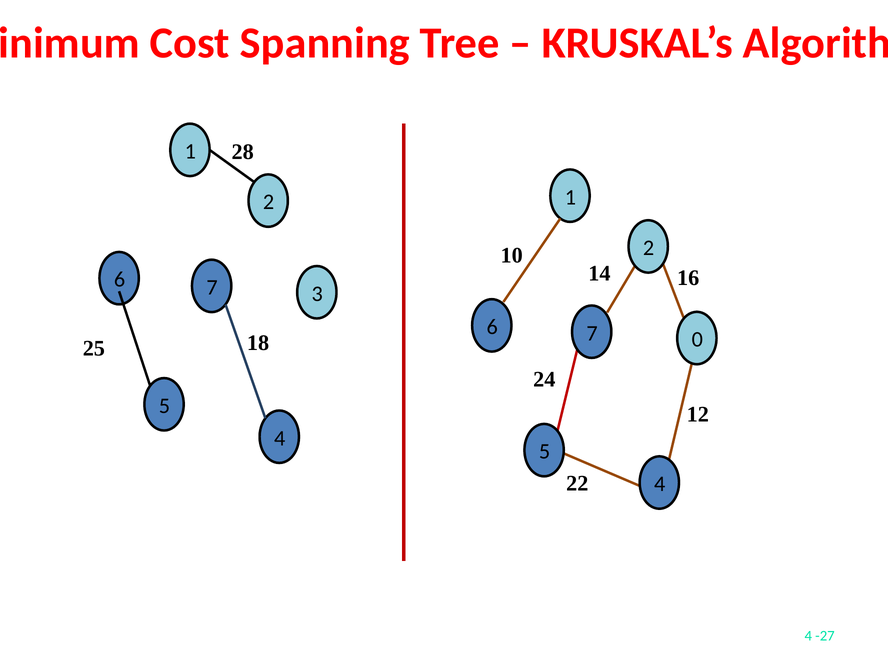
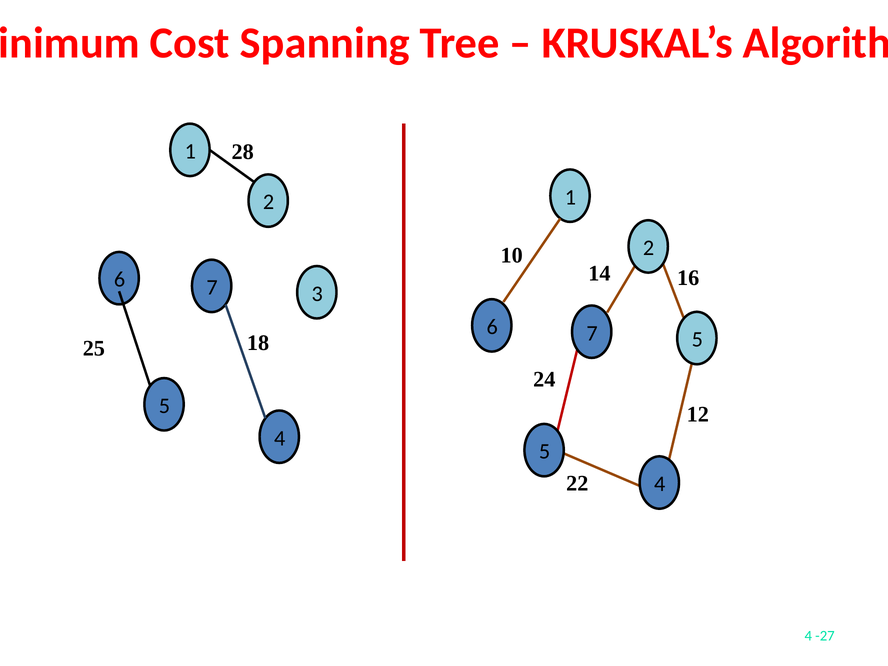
7 0: 0 -> 5
